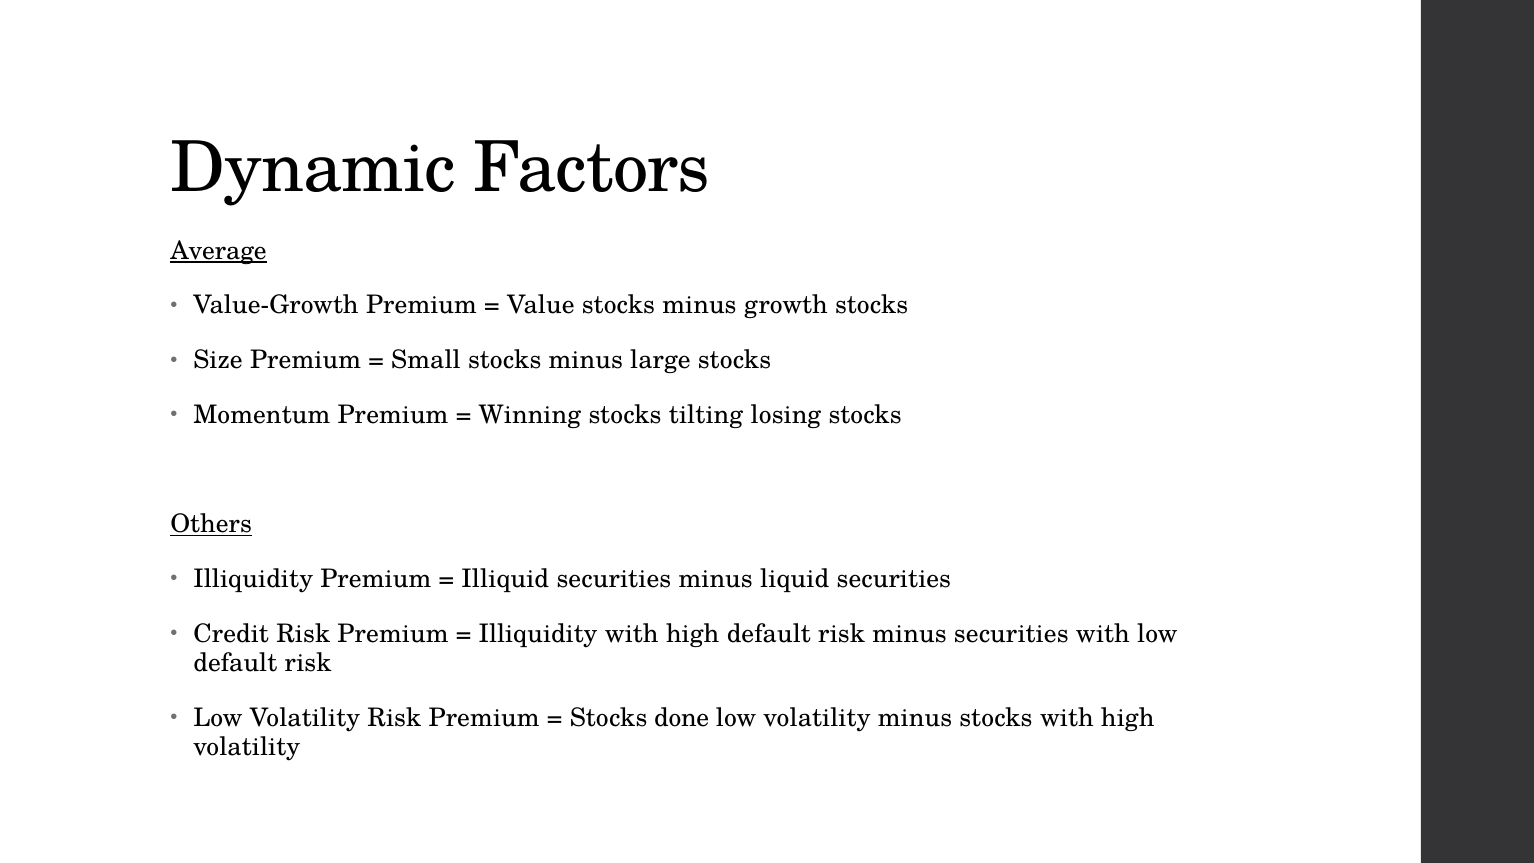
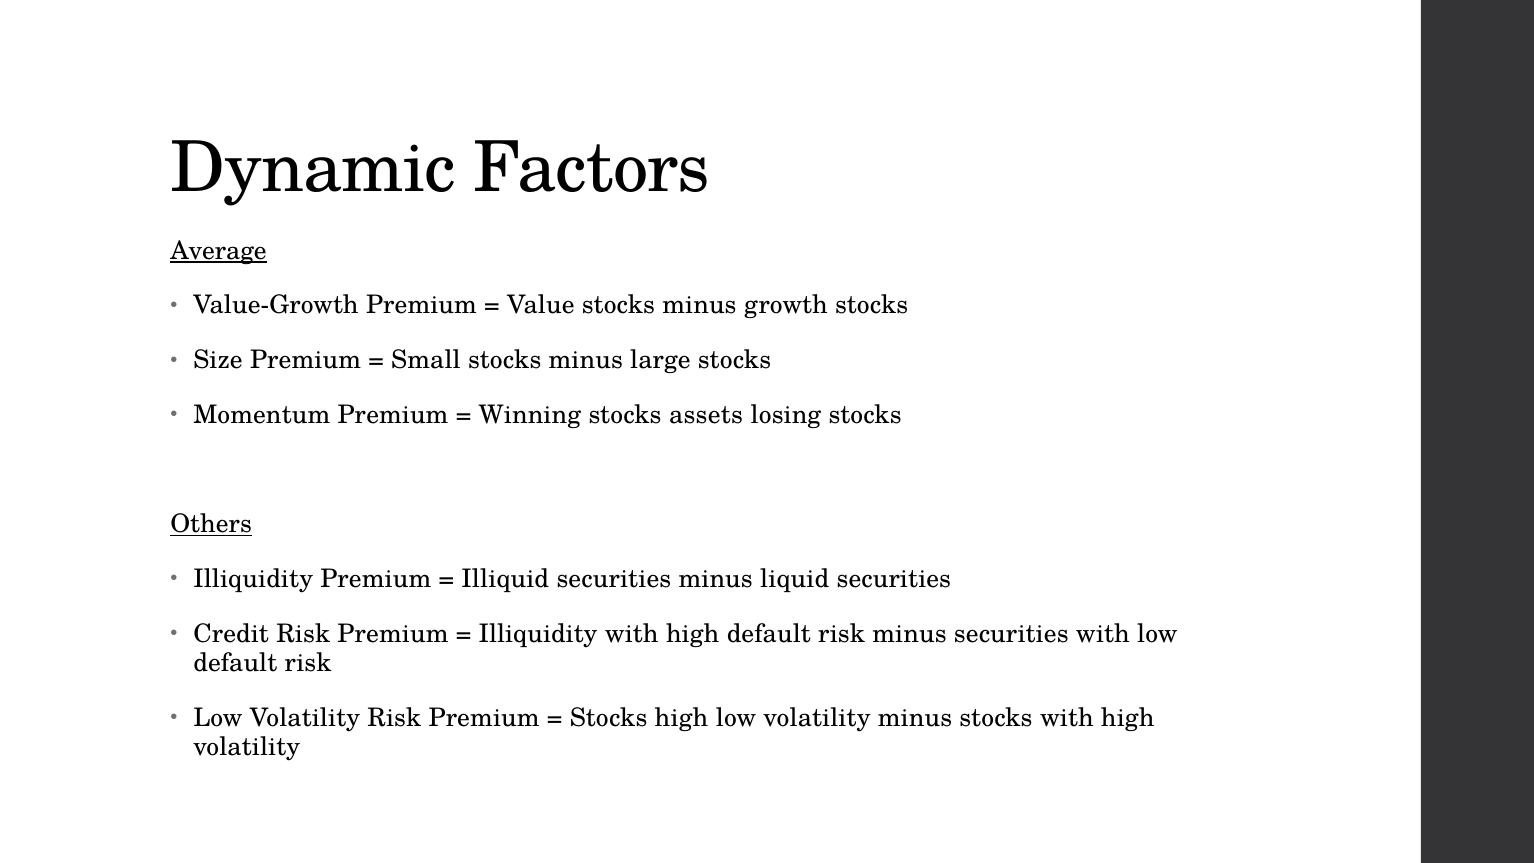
tilting: tilting -> assets
Stocks done: done -> high
